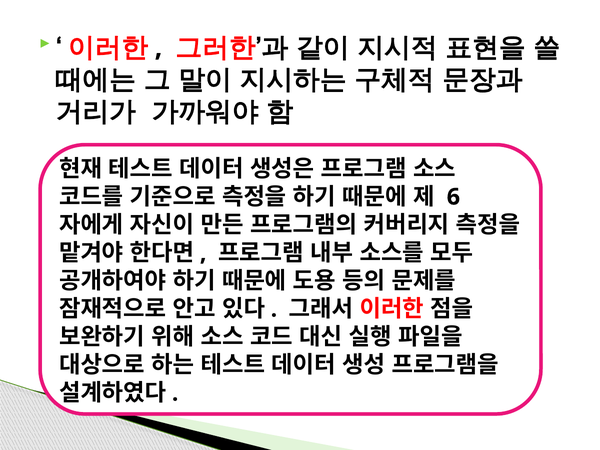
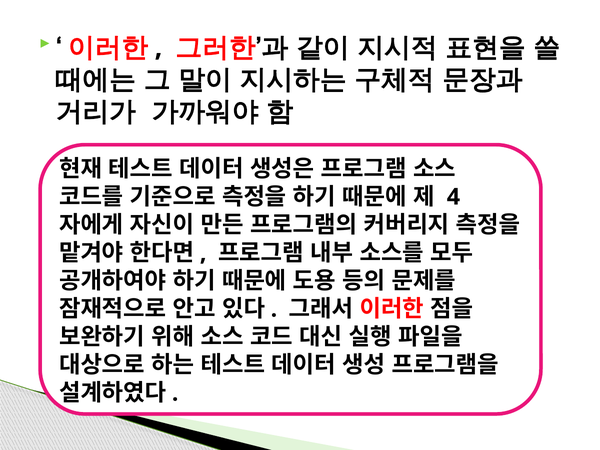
6: 6 -> 4
